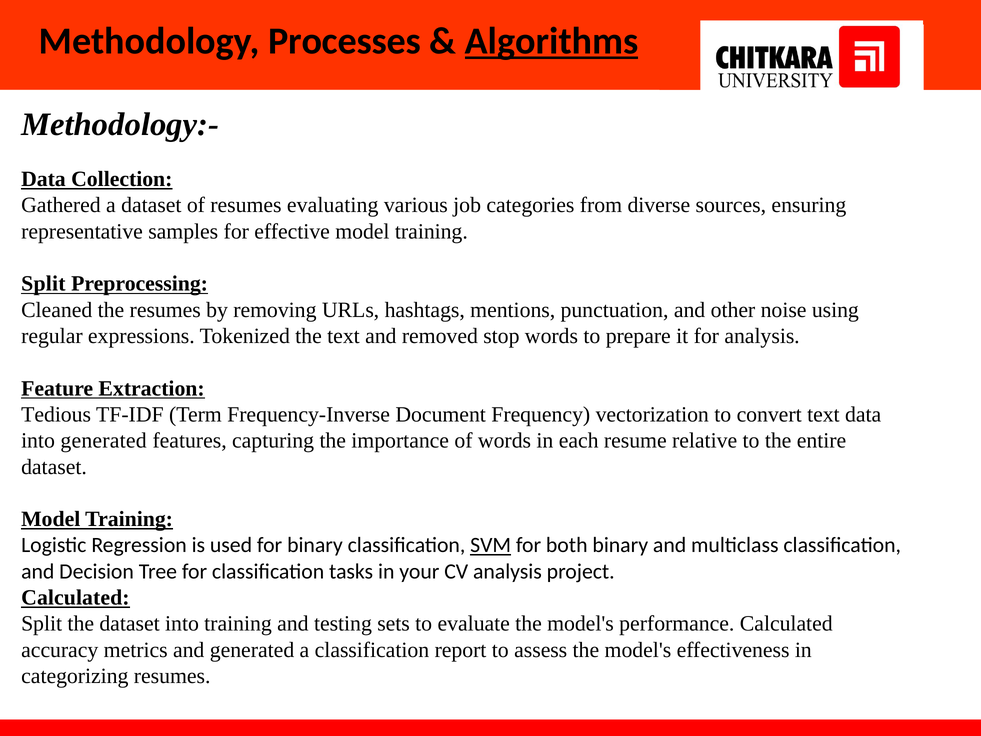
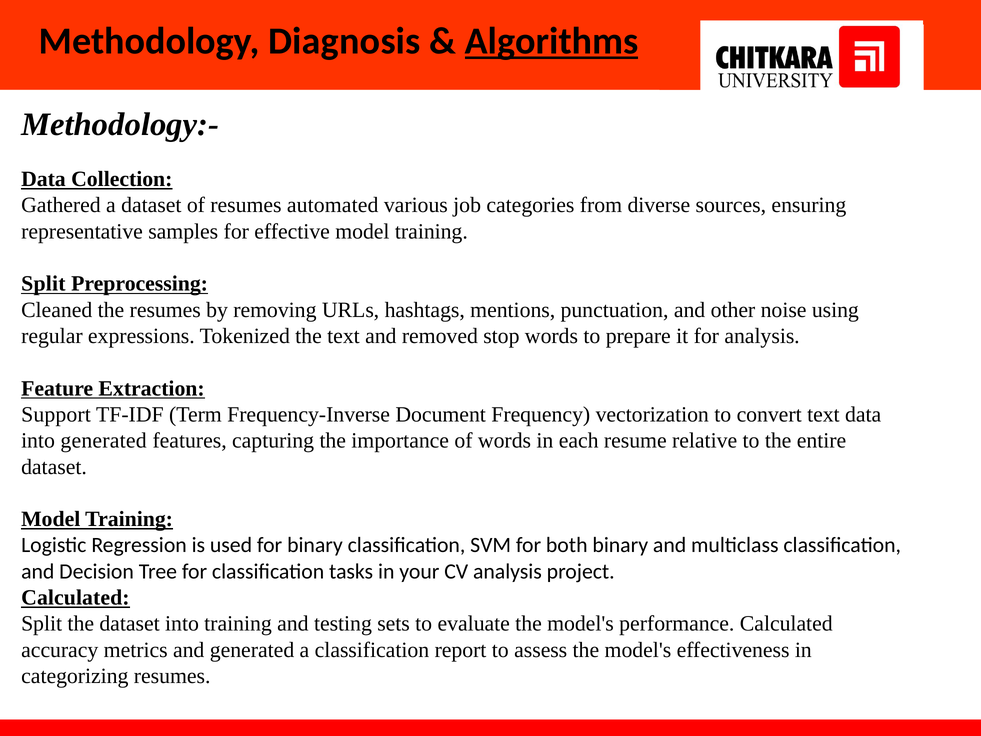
Processes: Processes -> Diagnosis
evaluating: evaluating -> automated
Tedious: Tedious -> Support
SVM underline: present -> none
